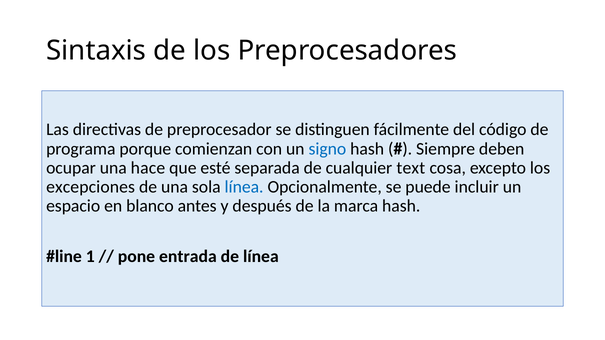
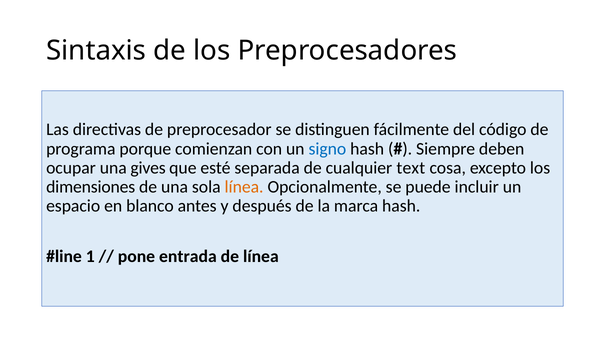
hace: hace -> gives
excepciones: excepciones -> dimensiones
línea at (244, 187) colour: blue -> orange
